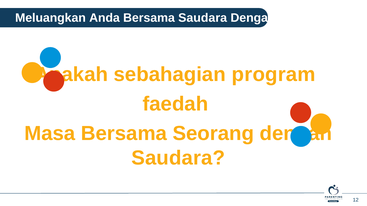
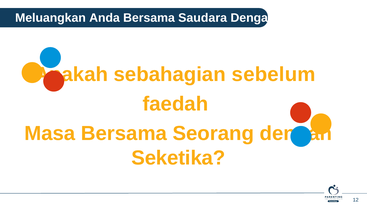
program: program -> sebelum
Saudara at (178, 158): Saudara -> Seketika
